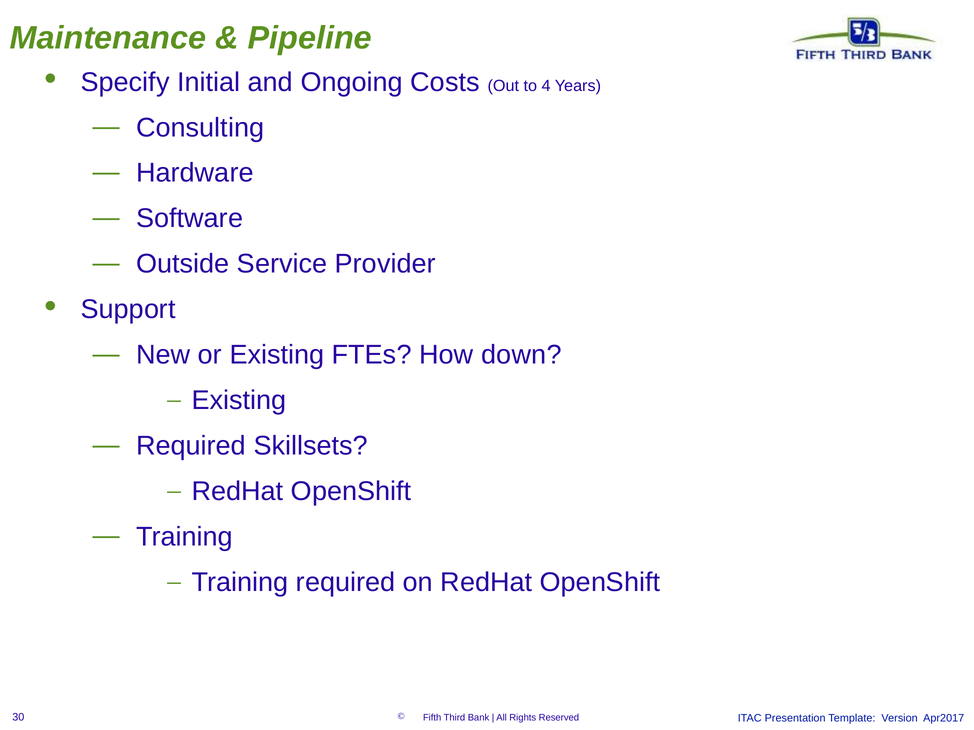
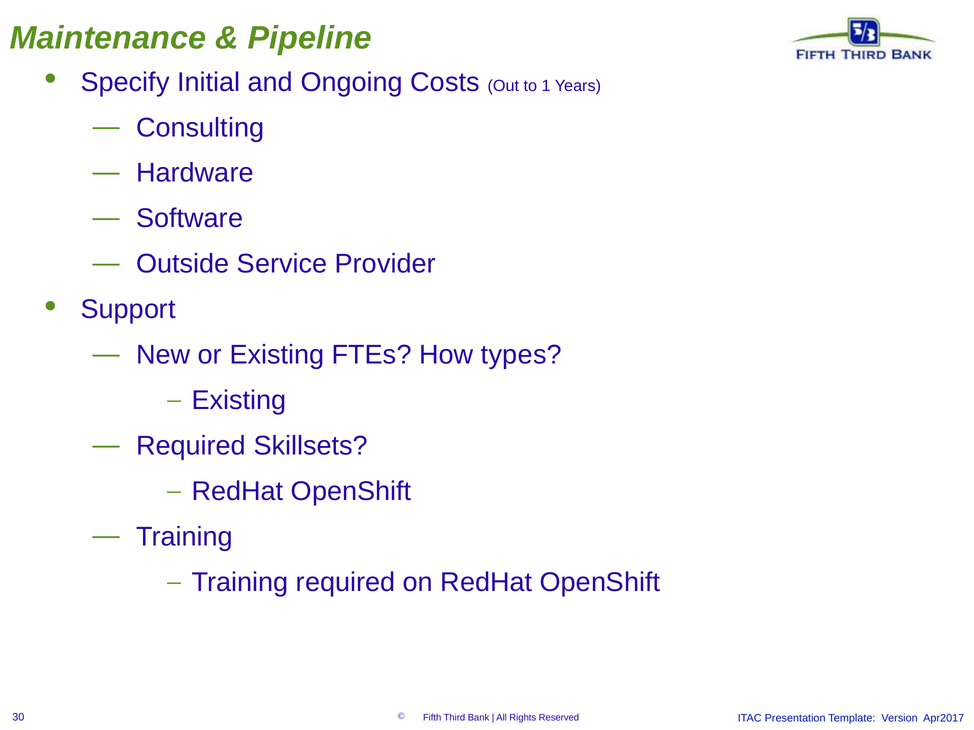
4: 4 -> 1
down: down -> types
